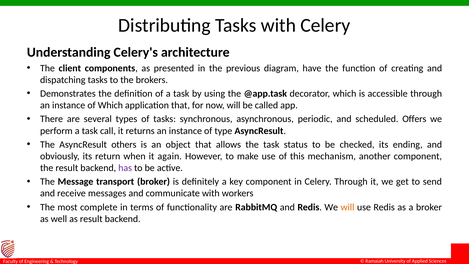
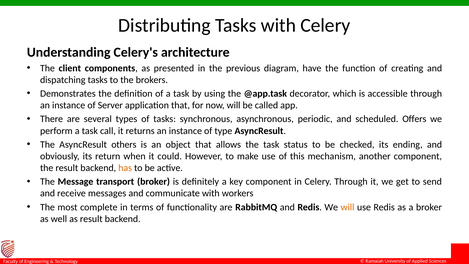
of Which: Which -> Server
again: again -> could
has colour: purple -> orange
